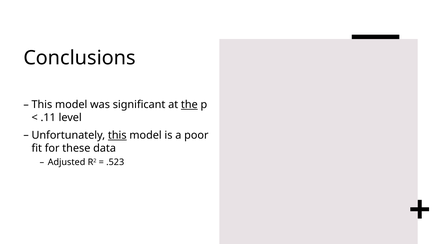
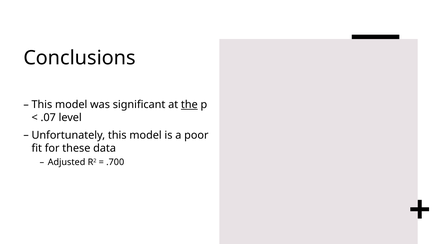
.11: .11 -> .07
this at (117, 135) underline: present -> none
.523: .523 -> .700
